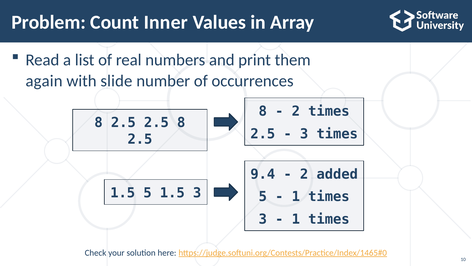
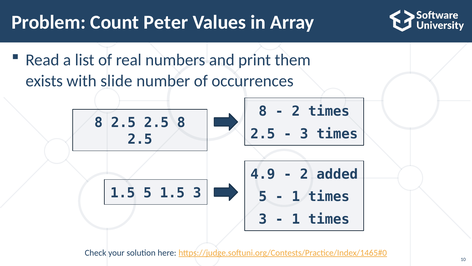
Inner: Inner -> Peter
again: again -> exists
9.4: 9.4 -> 4.9
